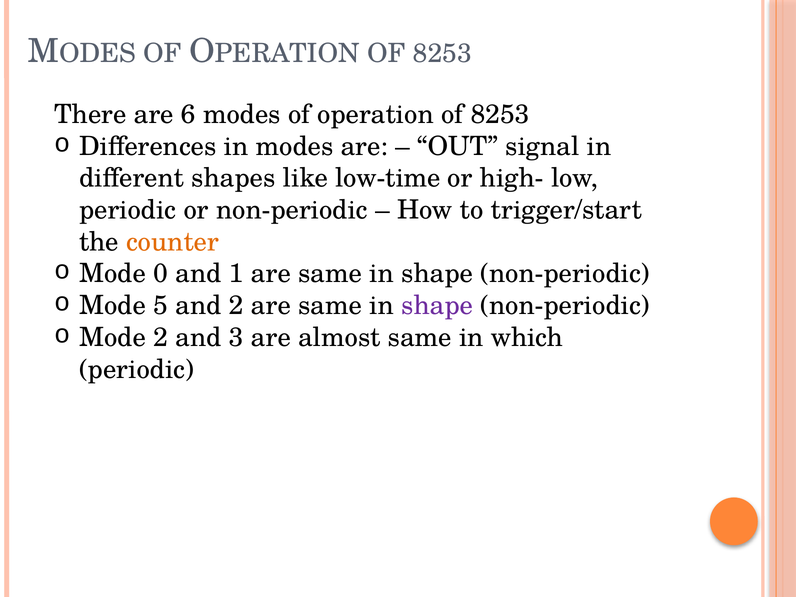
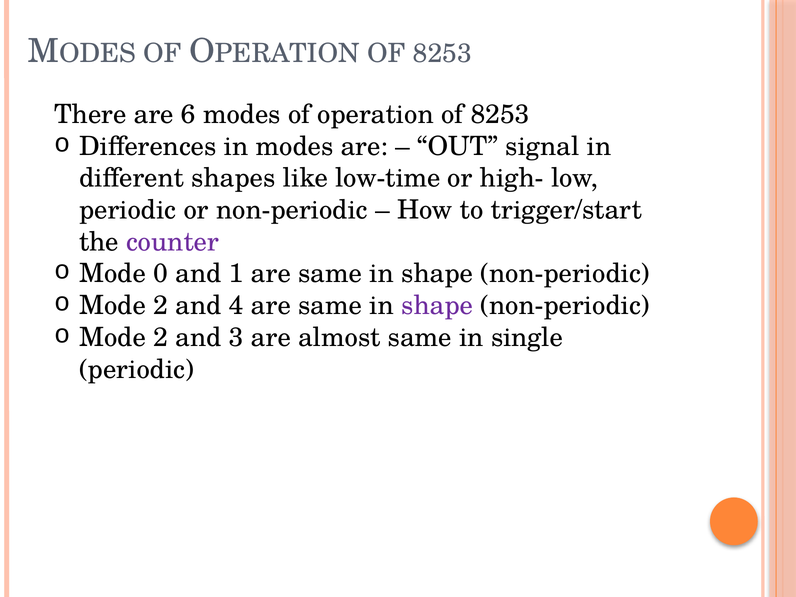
counter colour: orange -> purple
5 at (161, 306): 5 -> 2
and 2: 2 -> 4
which: which -> single
